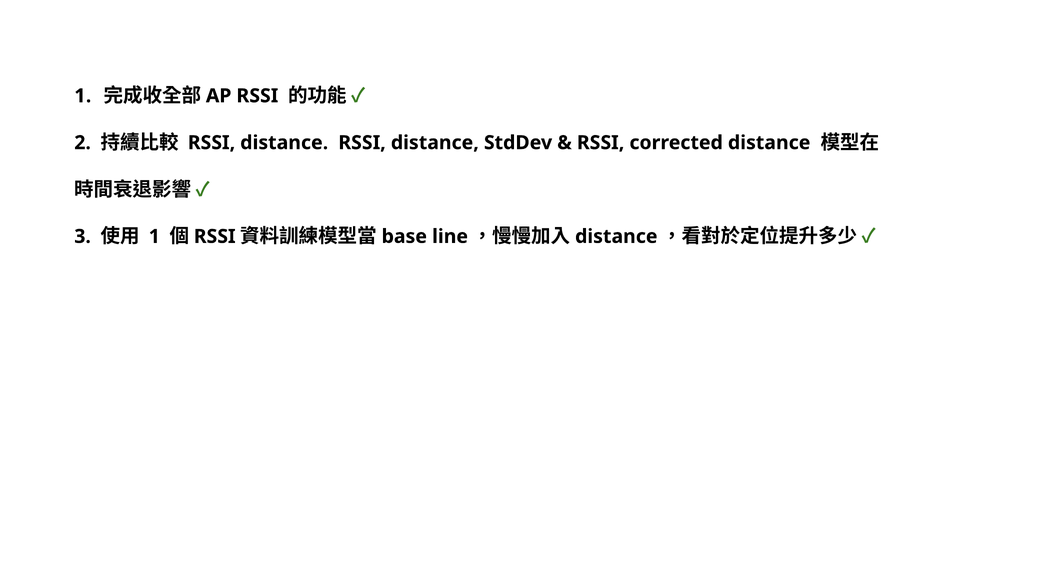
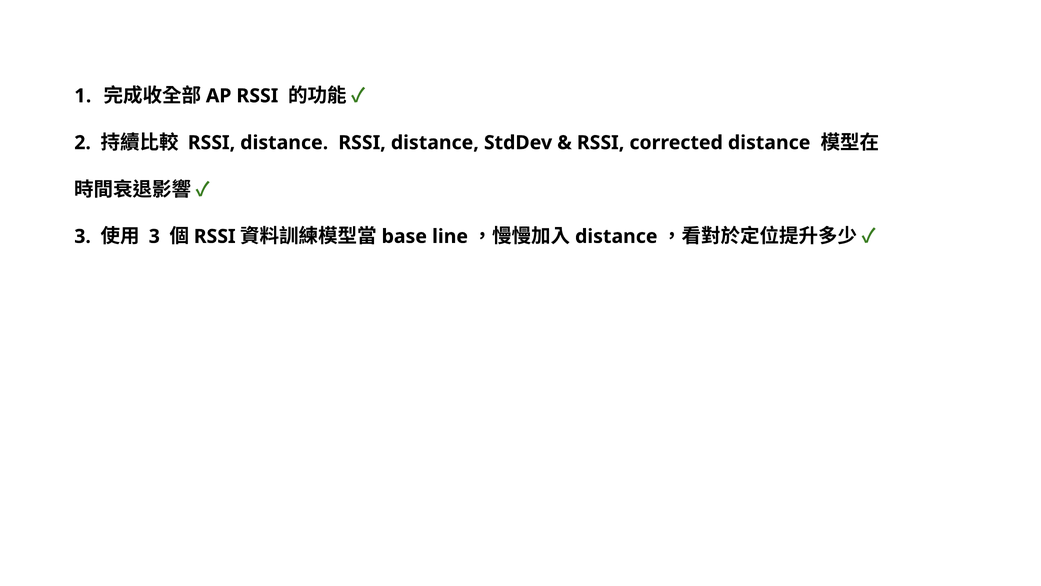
1 at (154, 236): 1 -> 3
